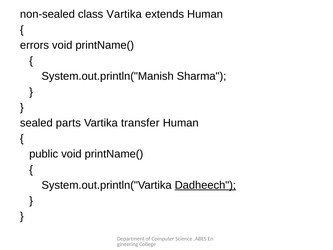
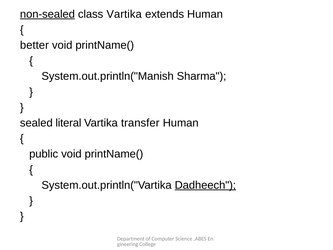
non-sealed underline: none -> present
errors: errors -> better
parts: parts -> literal
